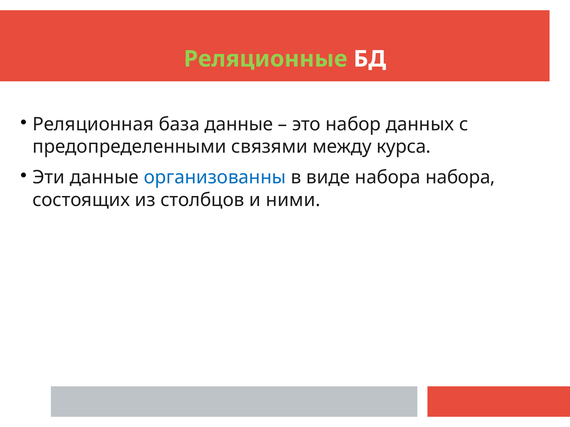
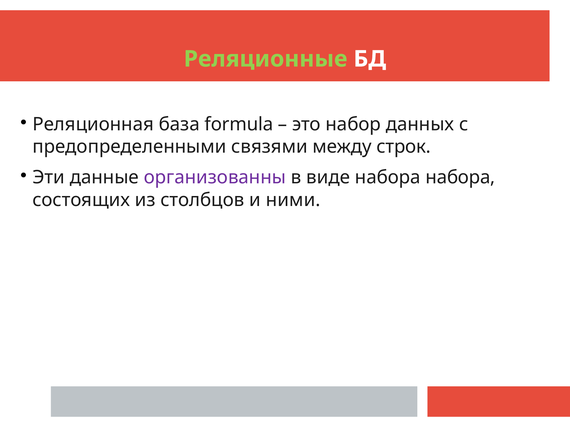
база данные: данные -> formula
курса: курса -> строк
организованны colour: blue -> purple
